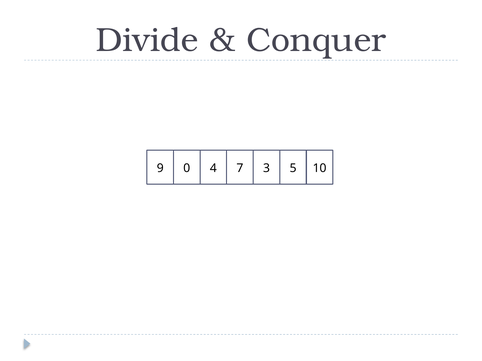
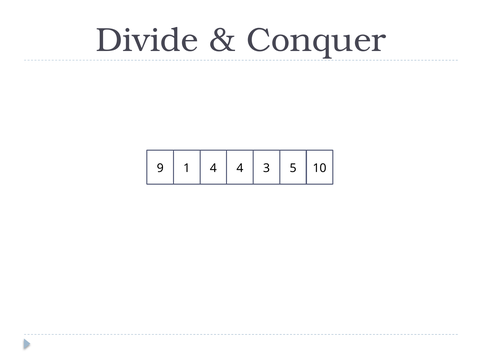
0: 0 -> 1
4 7: 7 -> 4
